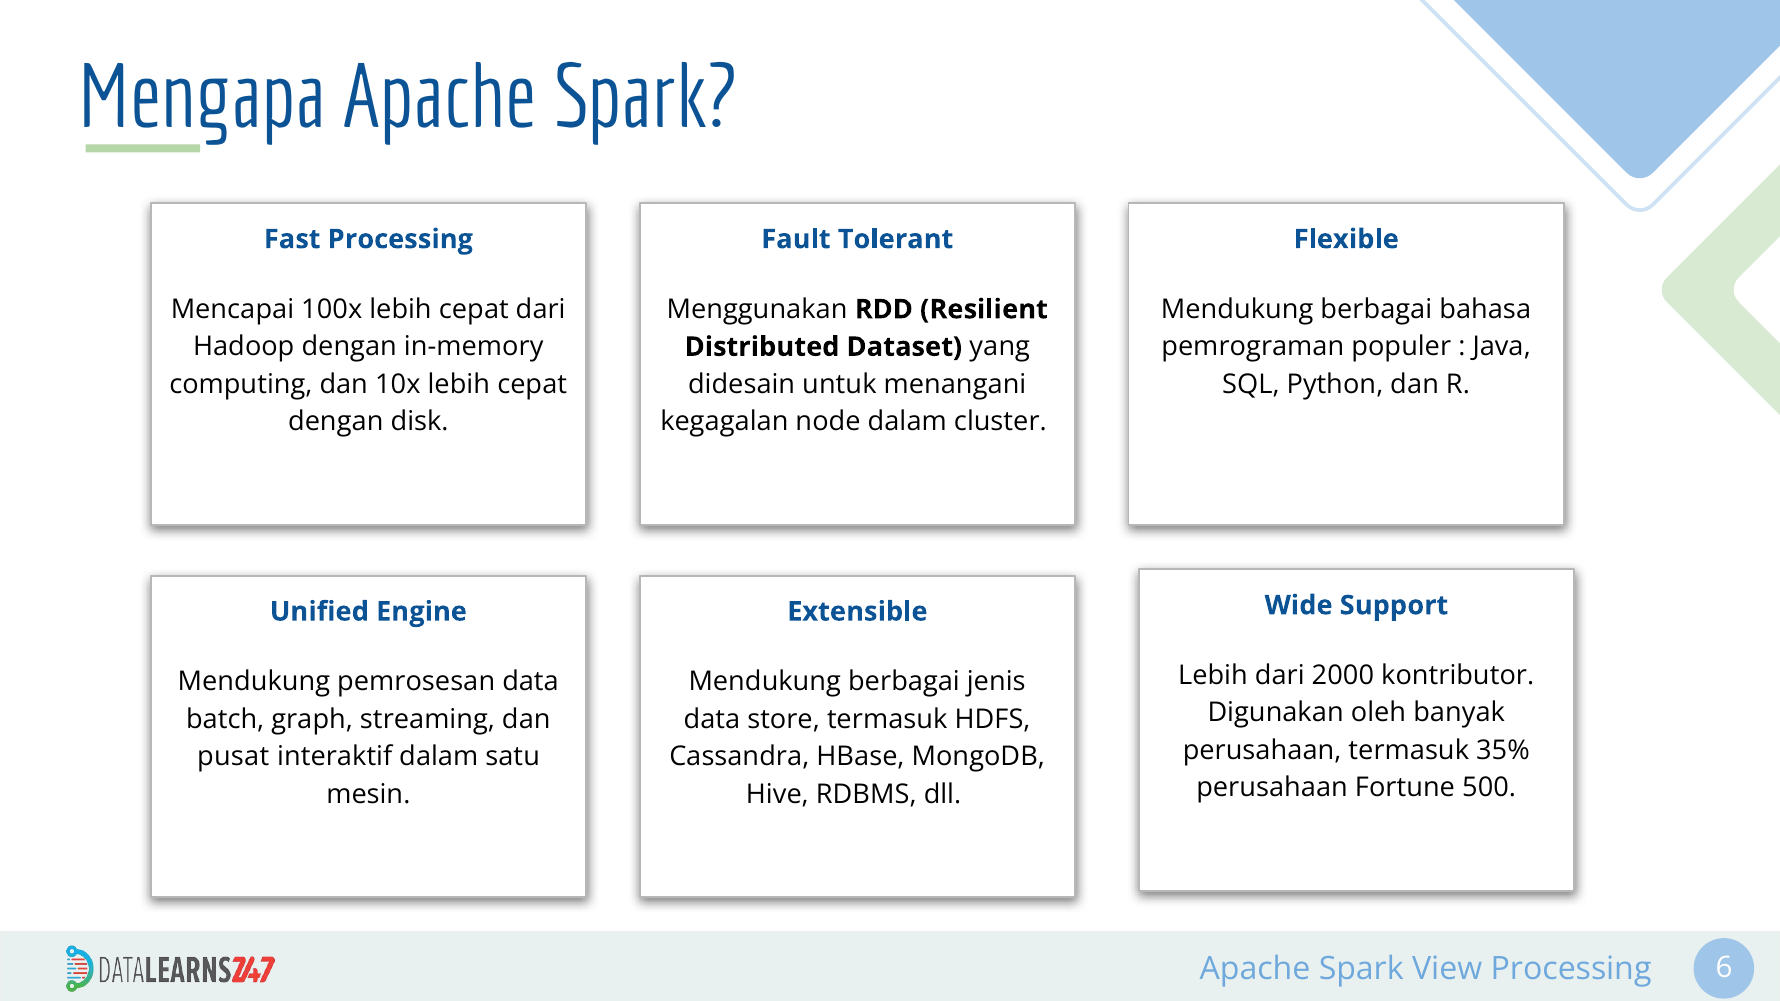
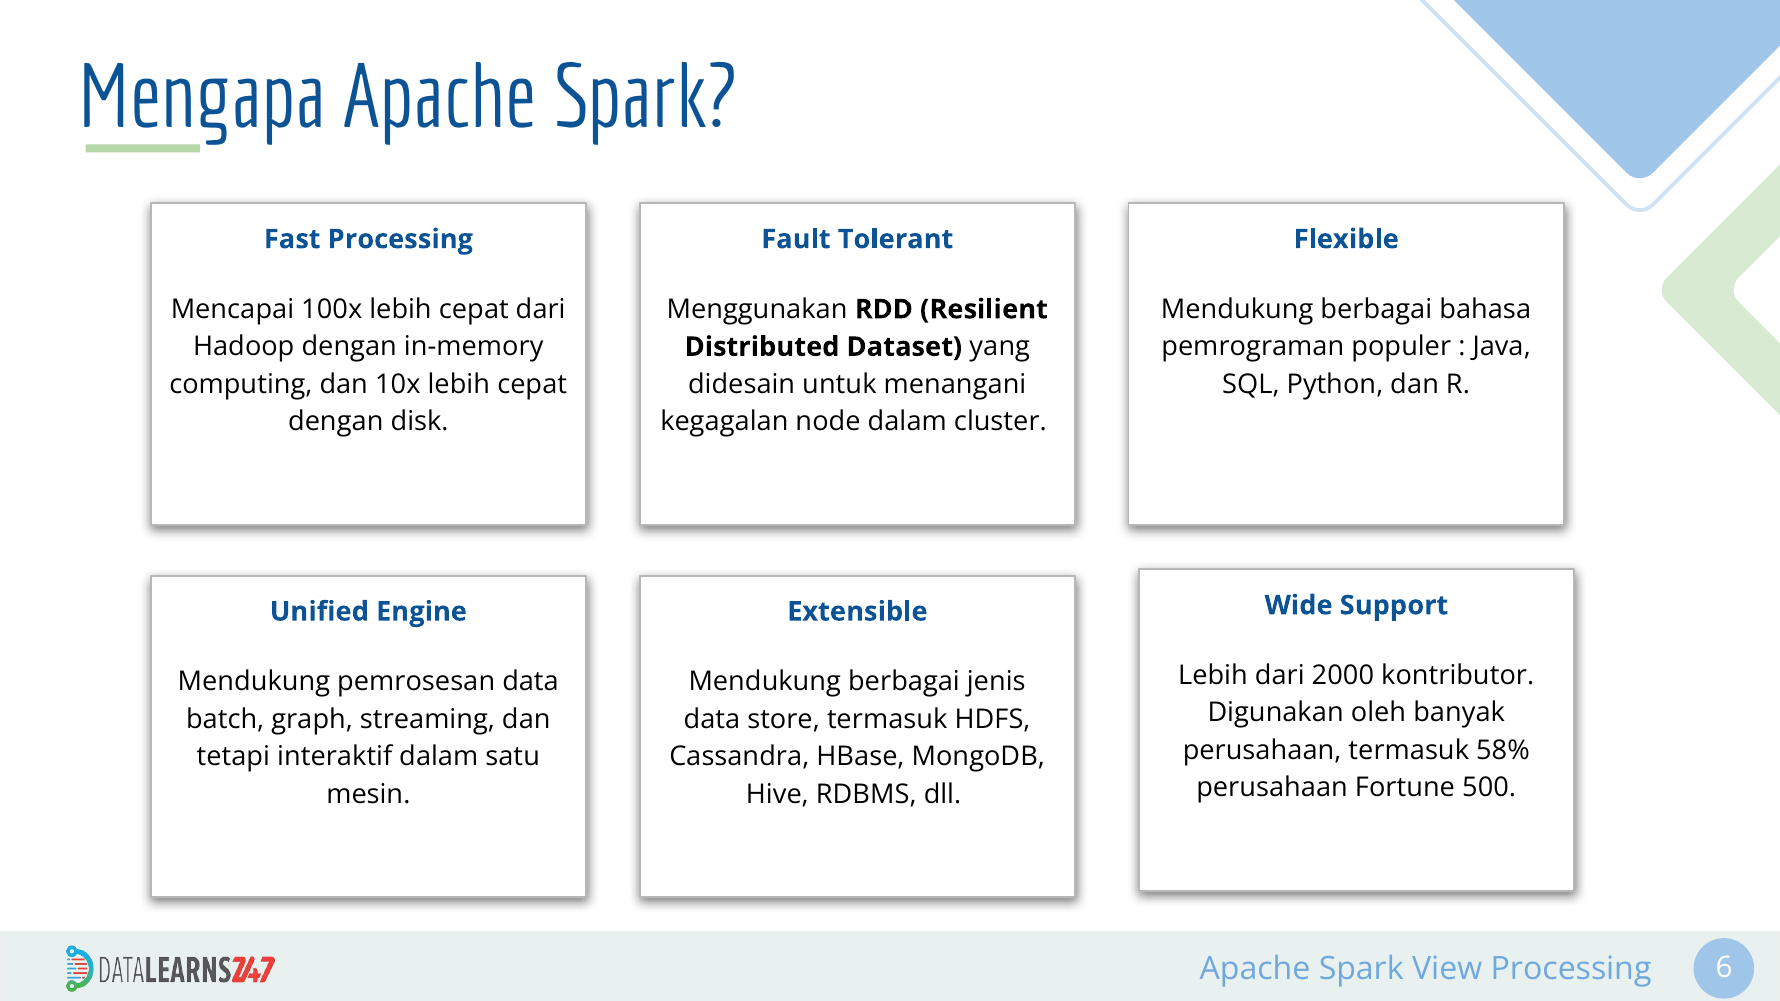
35%: 35% -> 58%
pusat: pusat -> tetapi
